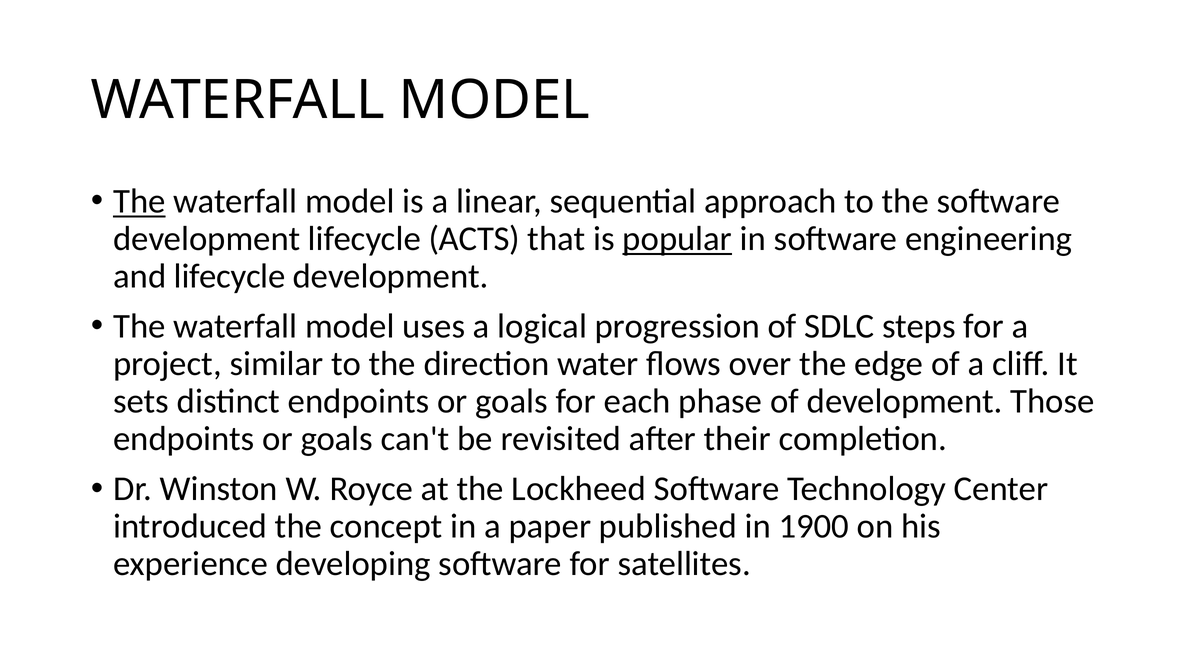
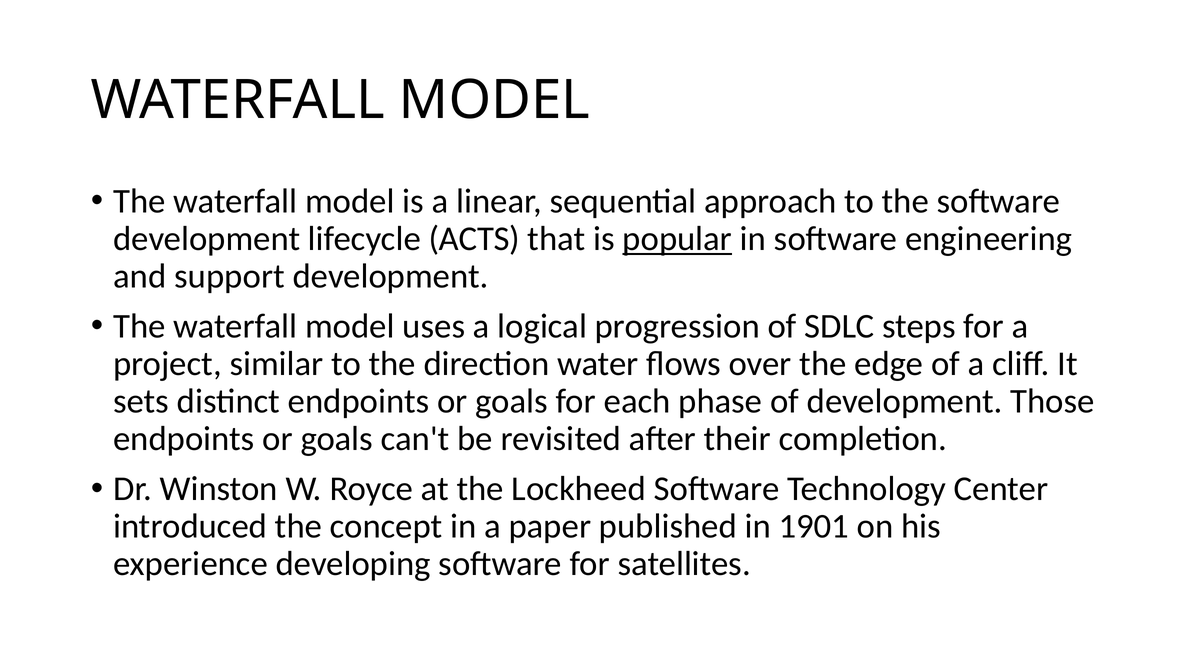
The at (139, 202) underline: present -> none
and lifecycle: lifecycle -> support
1900: 1900 -> 1901
